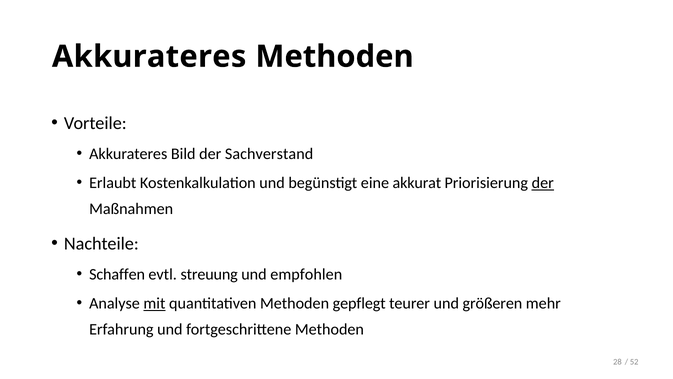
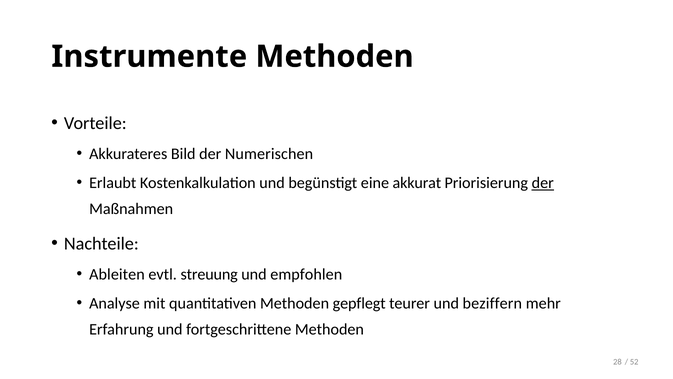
Akkurateres at (149, 57): Akkurateres -> Instrumente
Sachverstand: Sachverstand -> Numerischen
Schaffen: Schaffen -> Ableiten
mit underline: present -> none
größeren: größeren -> beziffern
